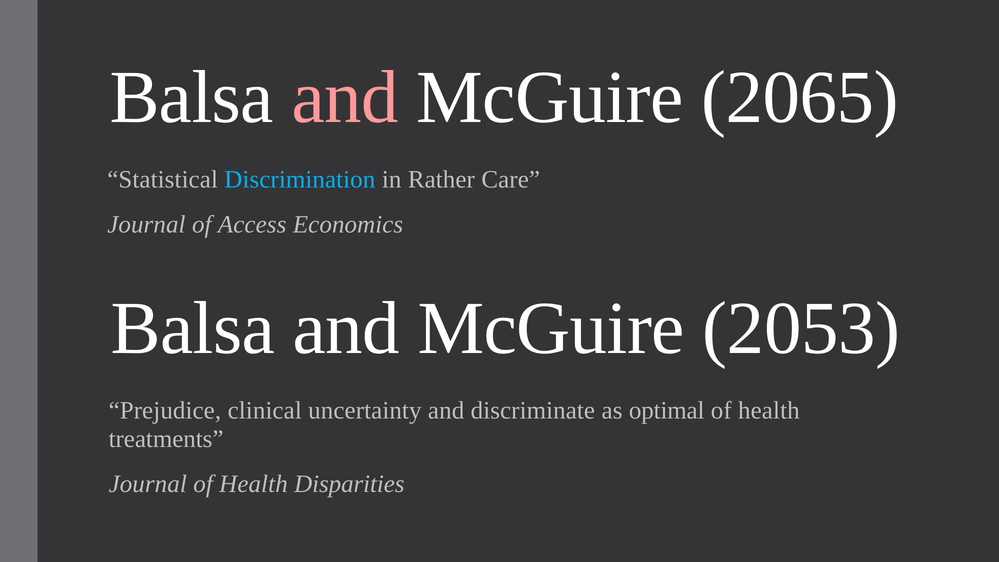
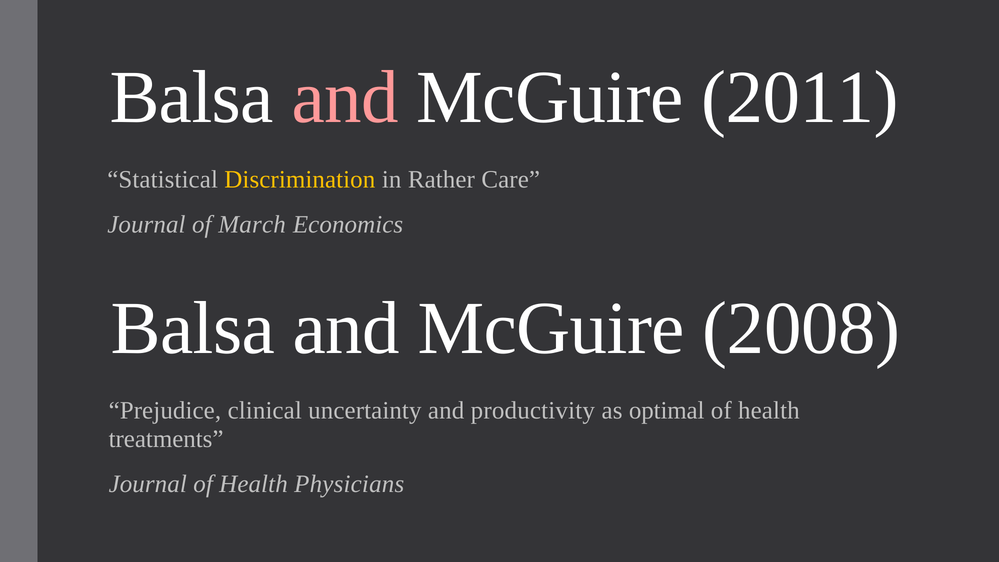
2065: 2065 -> 2011
Discrimination colour: light blue -> yellow
Access: Access -> March
2053: 2053 -> 2008
discriminate: discriminate -> productivity
Disparities: Disparities -> Physicians
